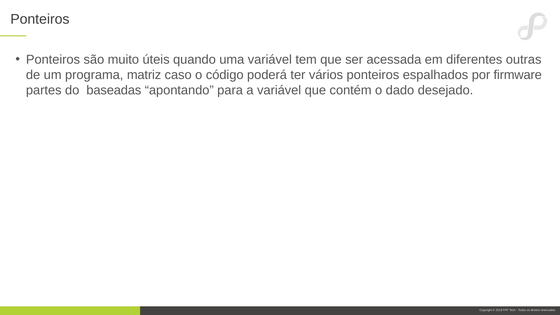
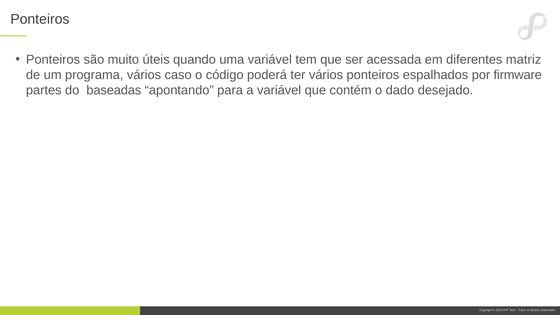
outras: outras -> matriz
programa matriz: matriz -> vários
